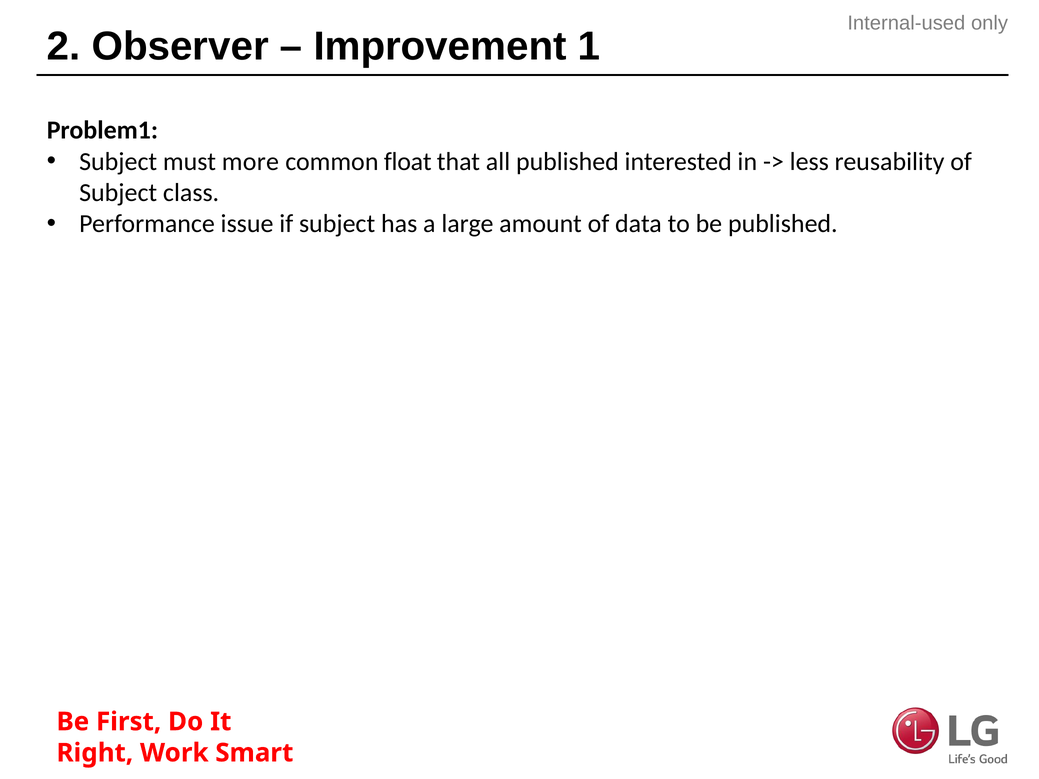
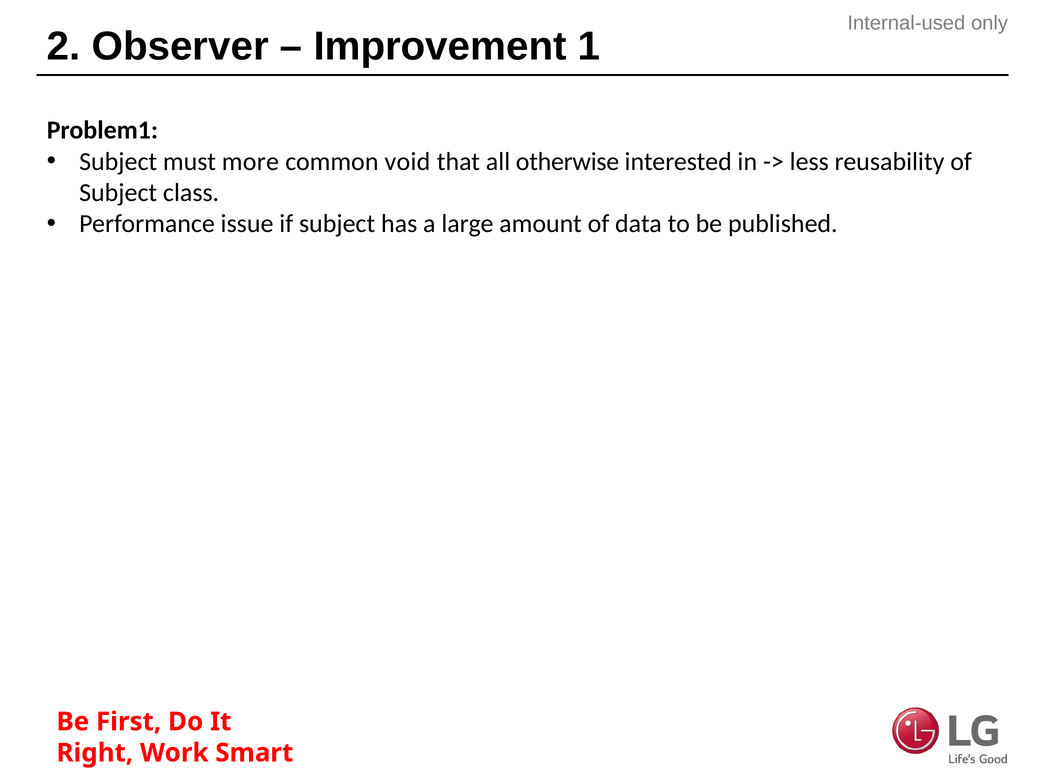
float: float -> void
all published: published -> otherwise
